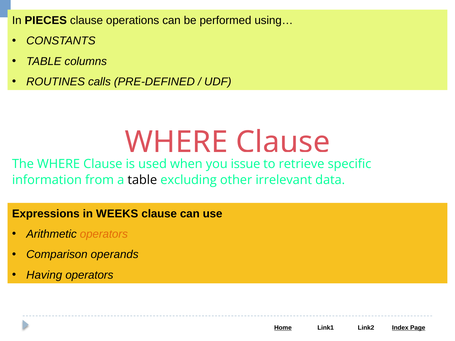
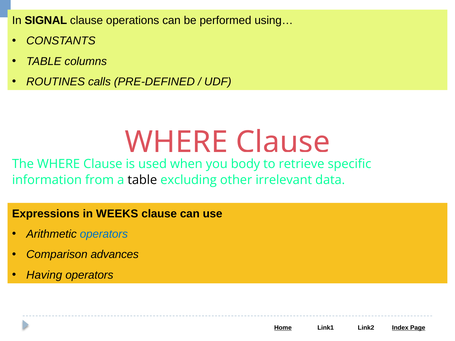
PIECES: PIECES -> SIGNAL
issue: issue -> body
operators at (104, 234) colour: orange -> blue
operands: operands -> advances
